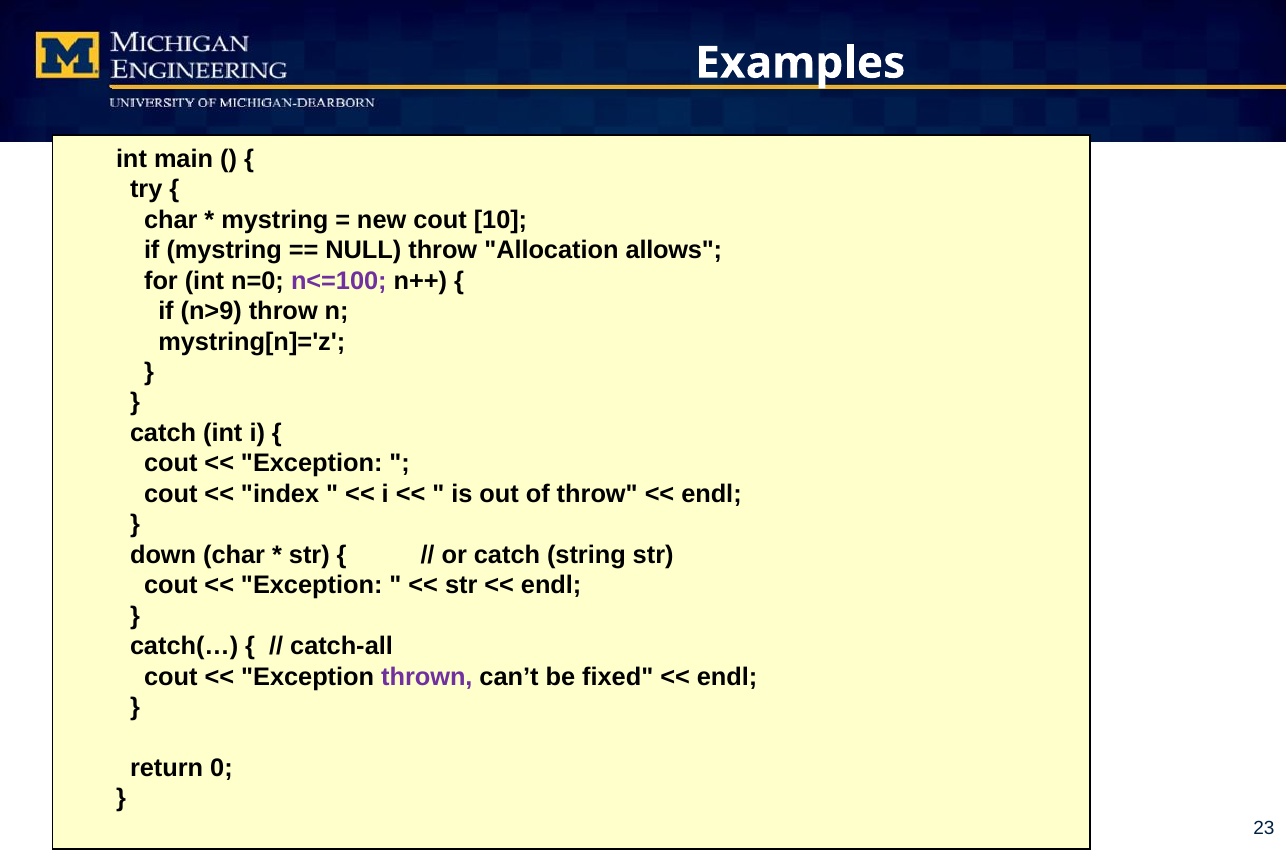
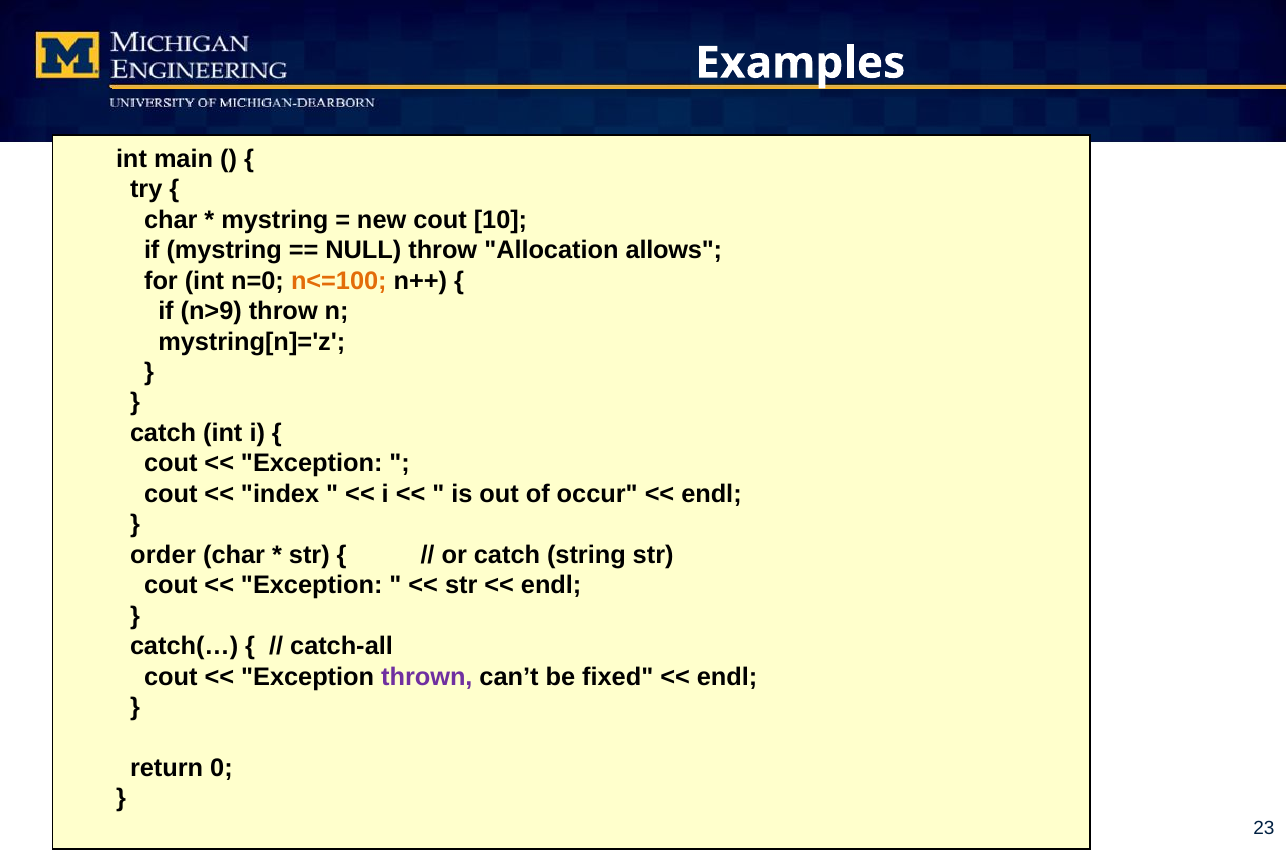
n<=100 colour: purple -> orange
of throw: throw -> occur
down: down -> order
